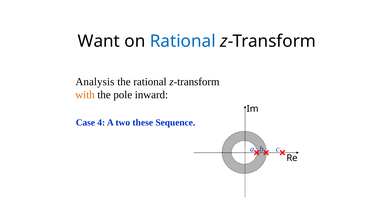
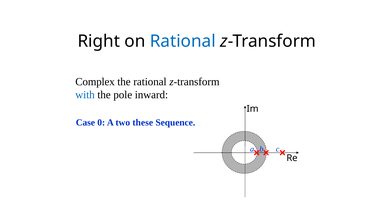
Want: Want -> Right
Analysis: Analysis -> Complex
with colour: orange -> blue
4: 4 -> 0
